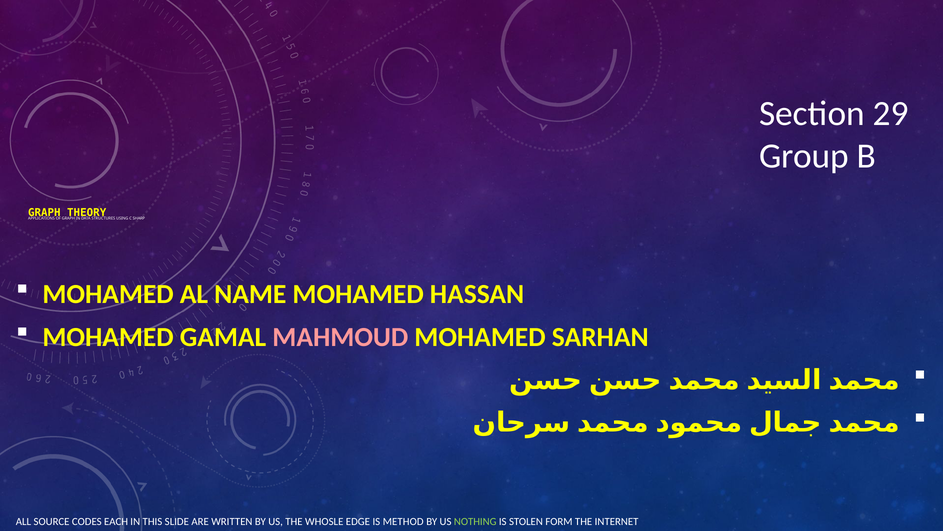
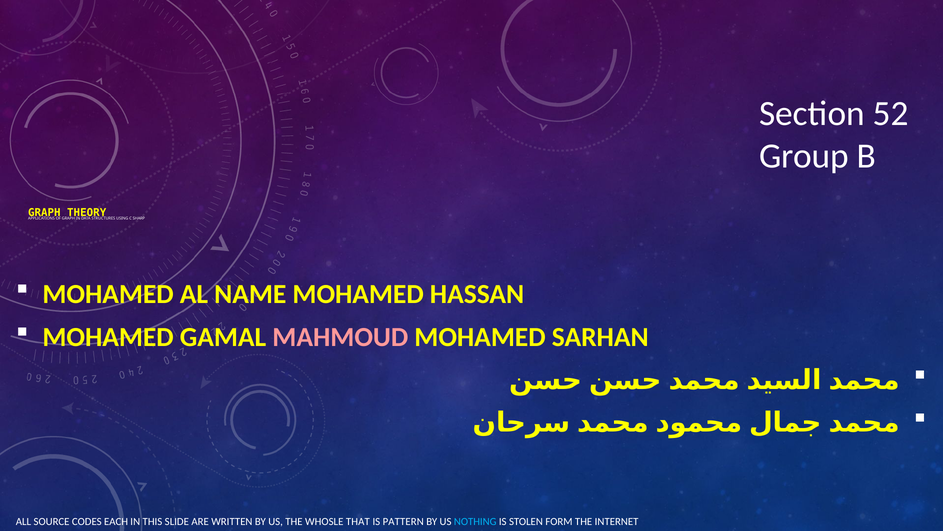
29: 29 -> 52
EDGE: EDGE -> THAT
METHOD: METHOD -> PATTERN
NOTHING colour: light green -> light blue
